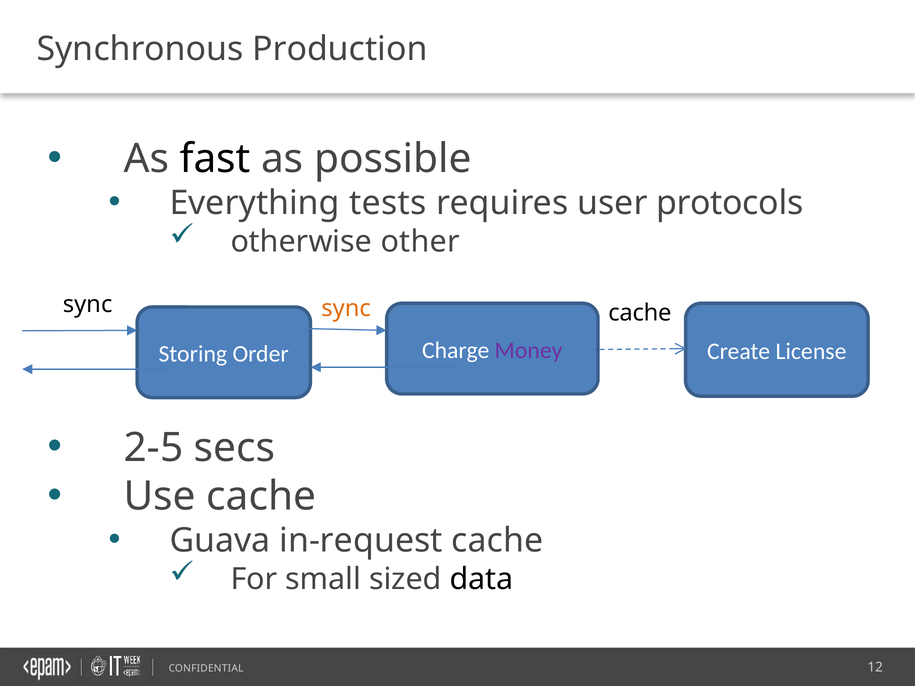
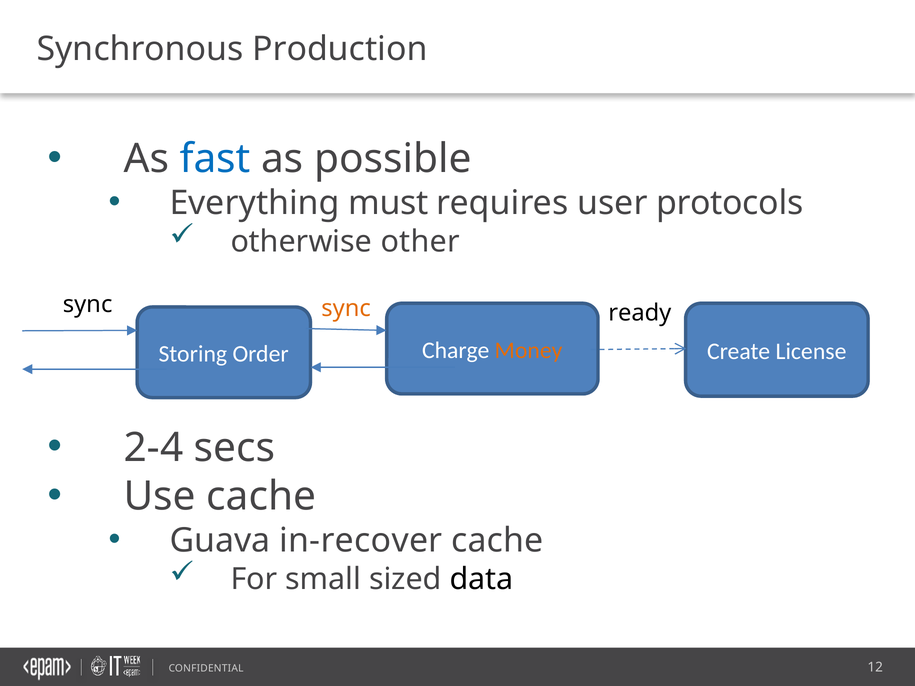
fast colour: black -> blue
tests: tests -> must
sync cache: cache -> ready
Money colour: purple -> orange
2-5: 2-5 -> 2-4
in-request: in-request -> in-recover
